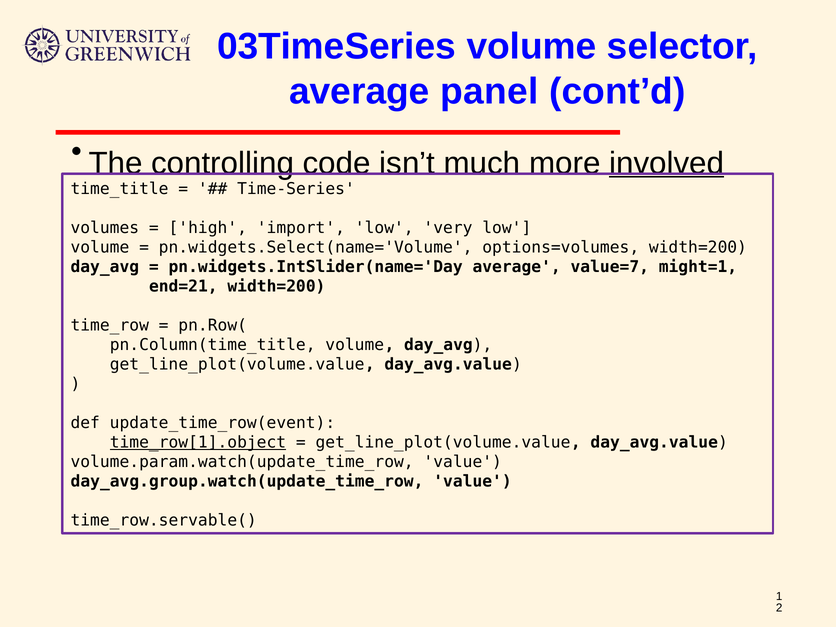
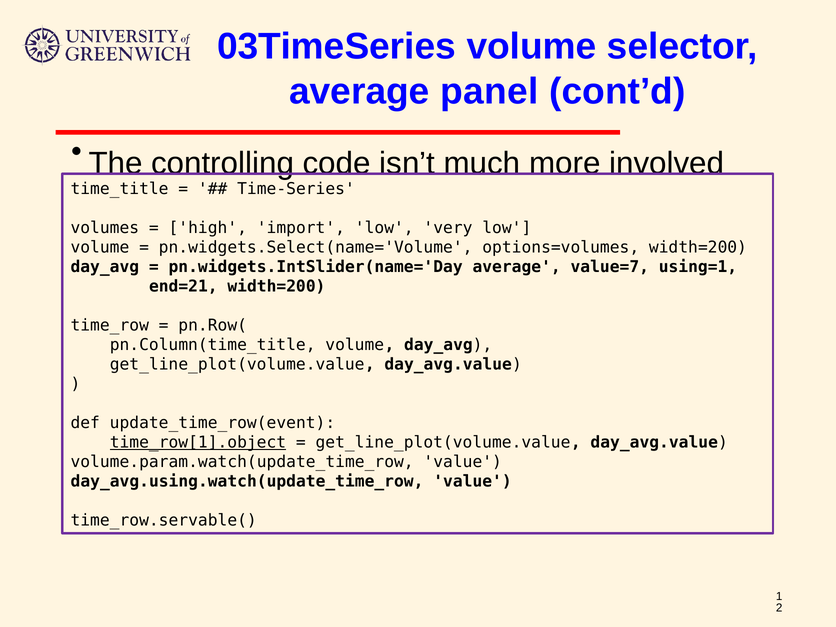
involved underline: present -> none
might=1: might=1 -> using=1
day_avg.group.watch(update_time_row: day_avg.group.watch(update_time_row -> day_avg.using.watch(update_time_row
